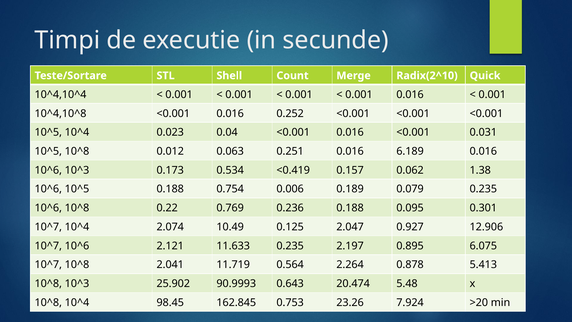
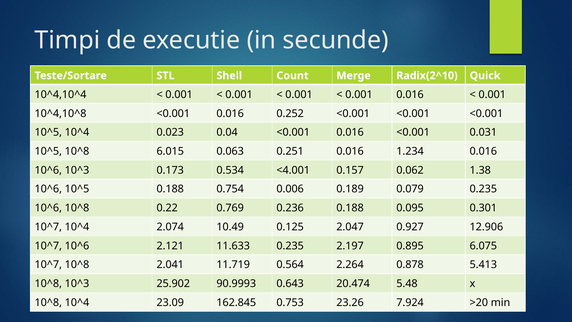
0.012: 0.012 -> 6.015
6.189: 6.189 -> 1.234
<0.419: <0.419 -> <4.001
98.45: 98.45 -> 23.09
